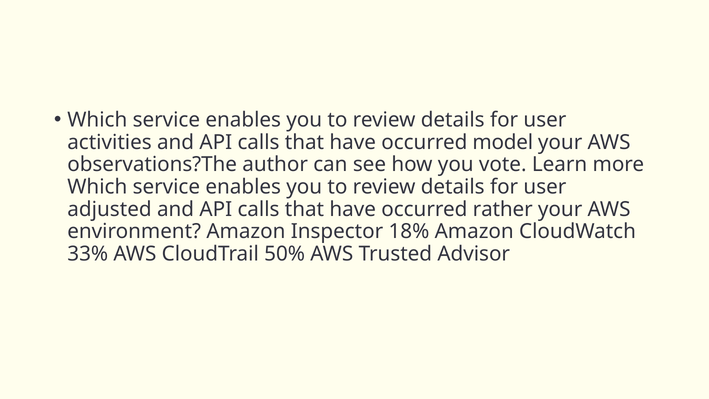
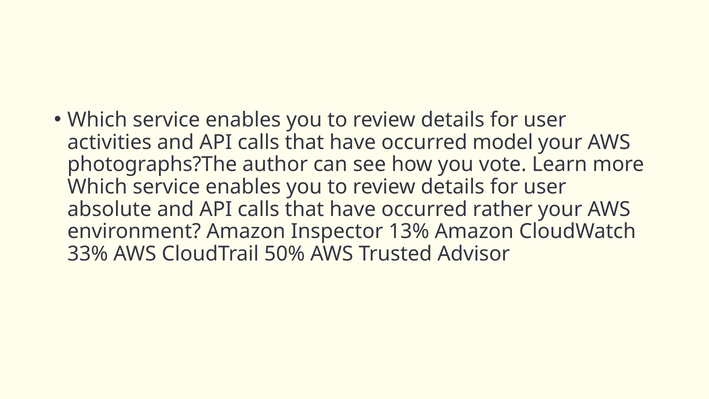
observations?The: observations?The -> photographs?The
adjusted: adjusted -> absolute
18%: 18% -> 13%
